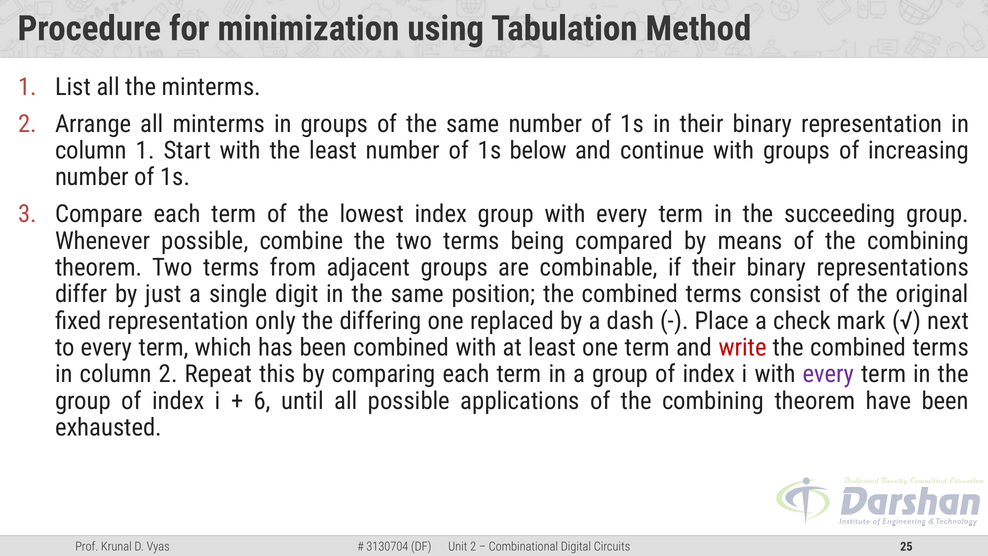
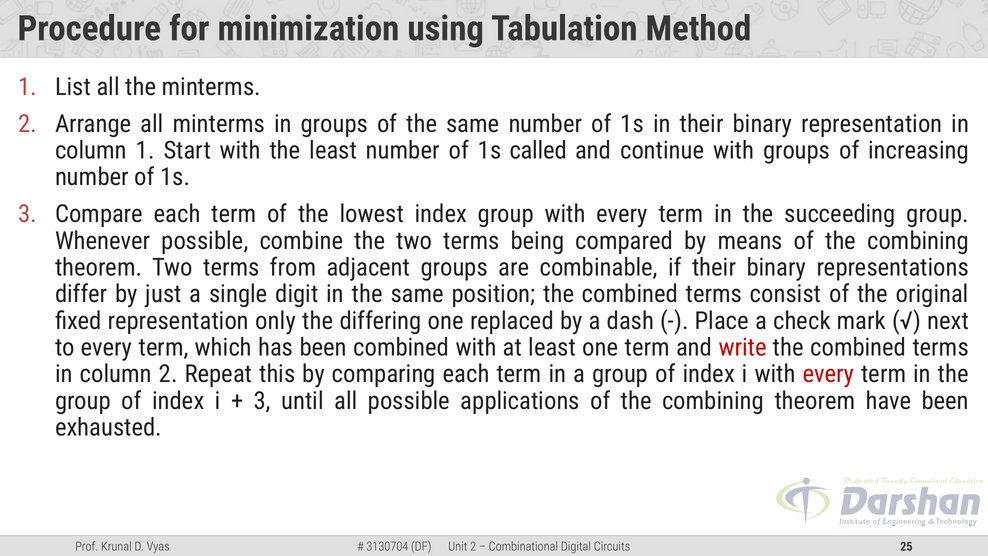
below: below -> called
every at (828, 374) colour: purple -> red
6 at (262, 401): 6 -> 3
